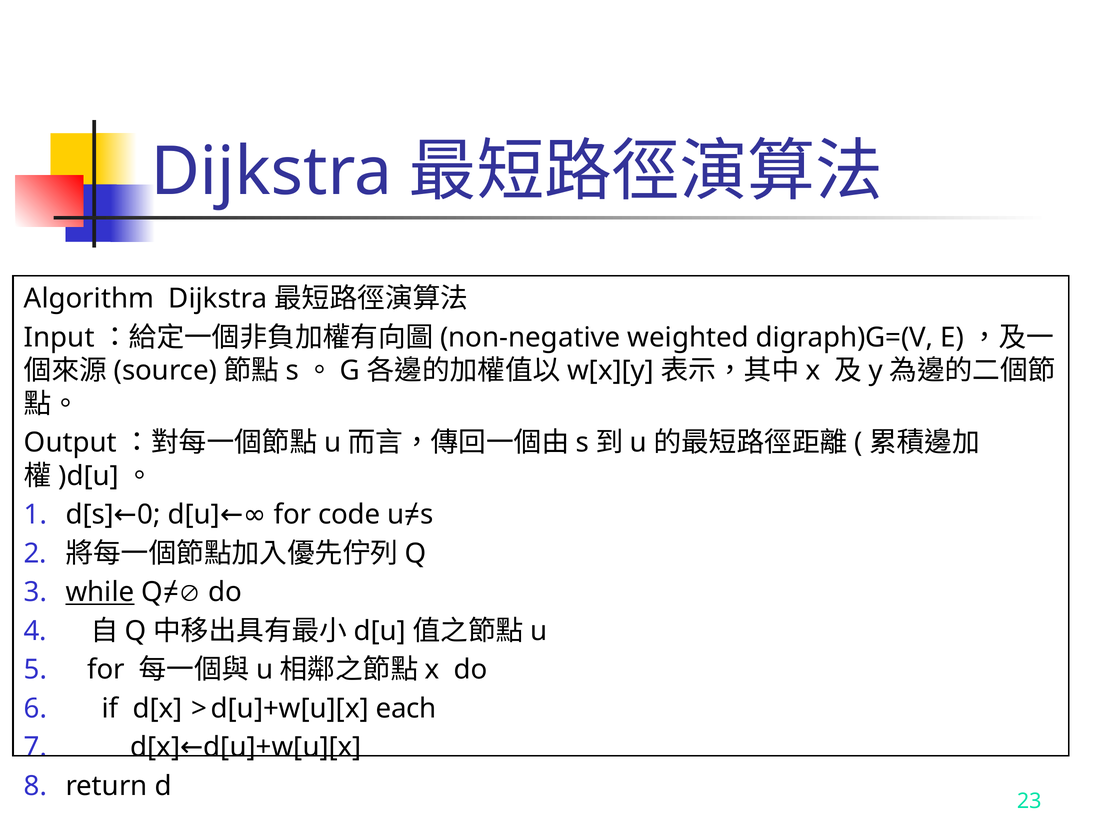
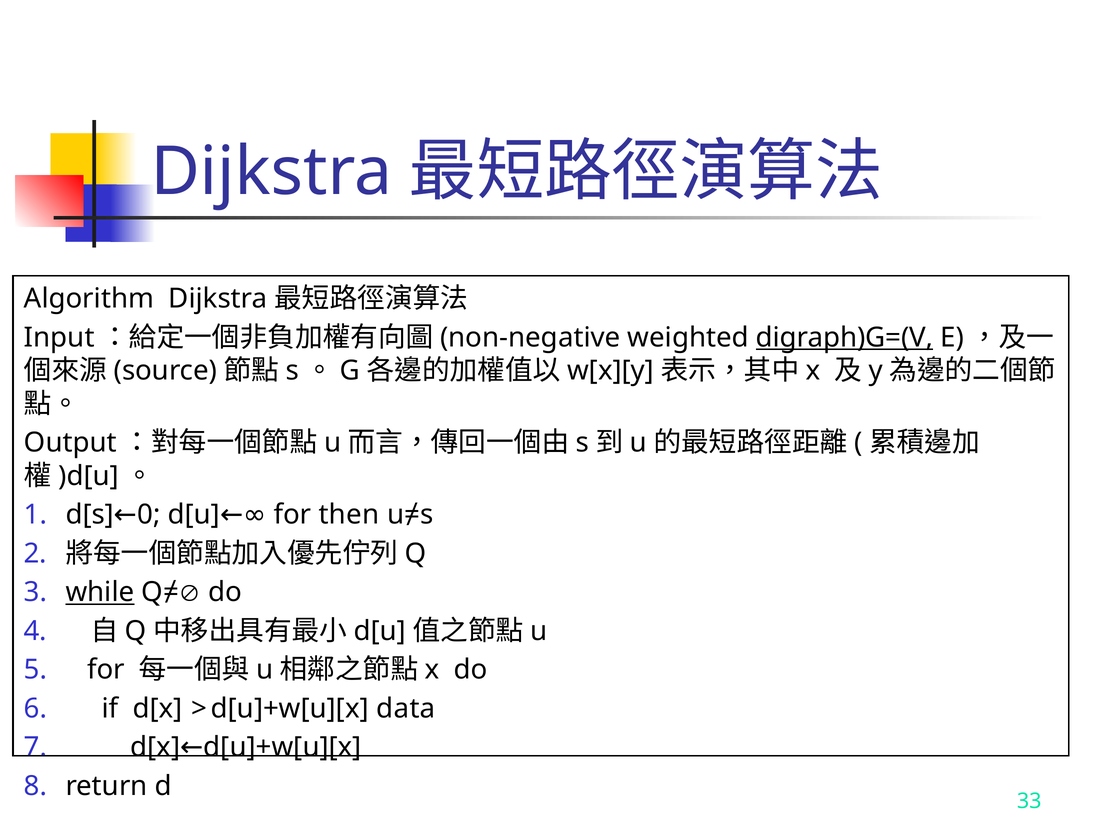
digraph)G=(V underline: none -> present
code: code -> then
each: each -> data
23: 23 -> 33
